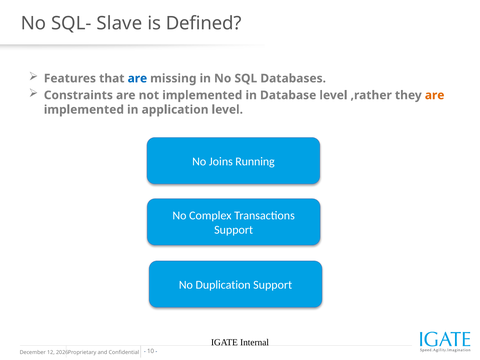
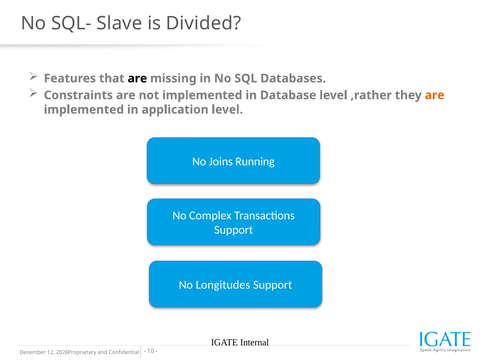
Defined: Defined -> Divided
are at (137, 78) colour: blue -> black
Duplication: Duplication -> Longitudes
